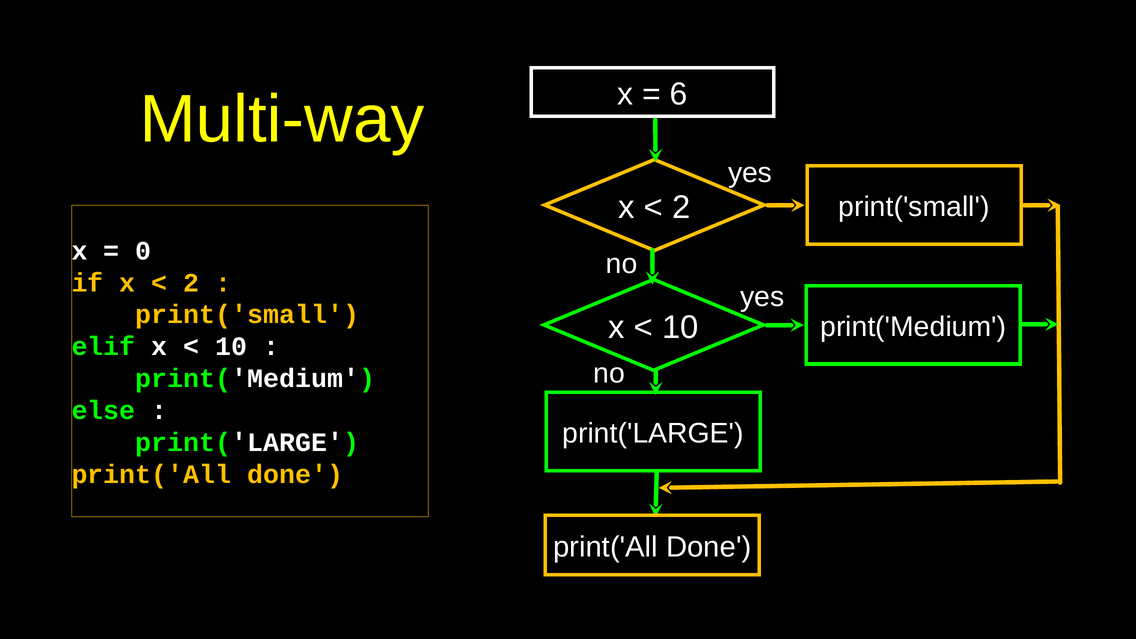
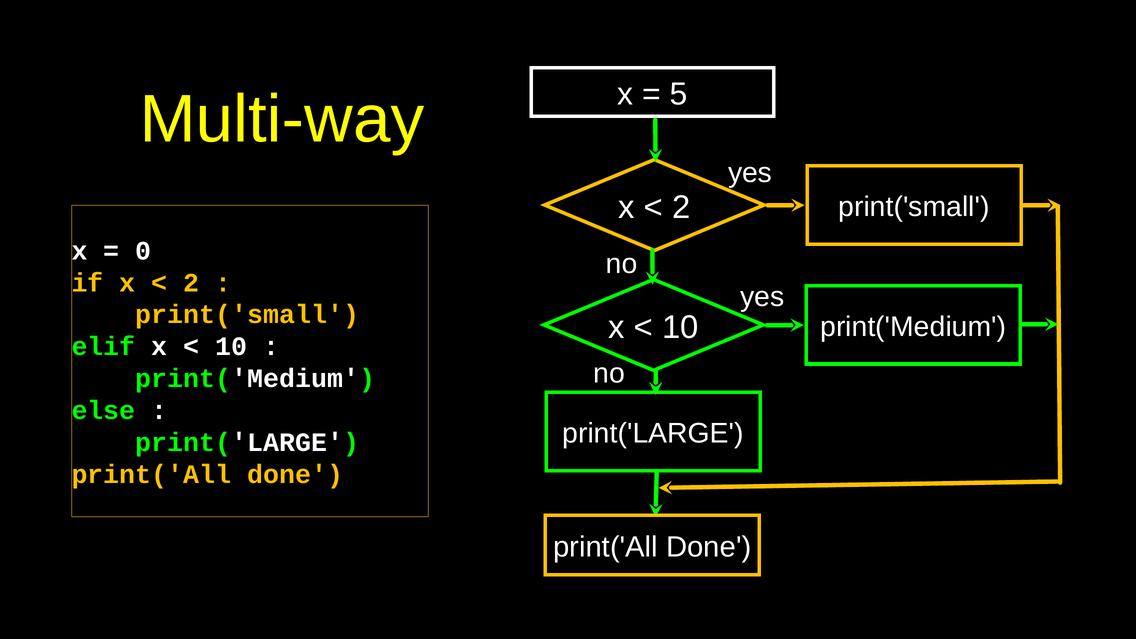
6: 6 -> 5
